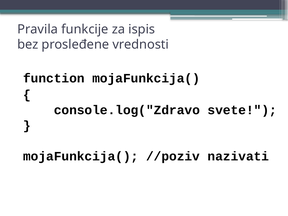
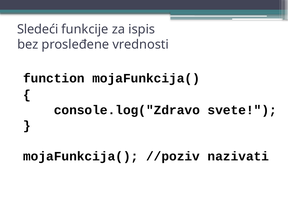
Pravila: Pravila -> Sledeći
